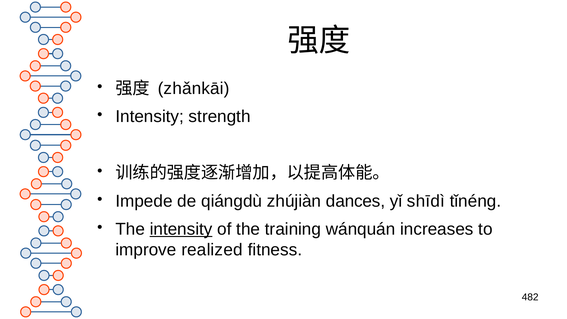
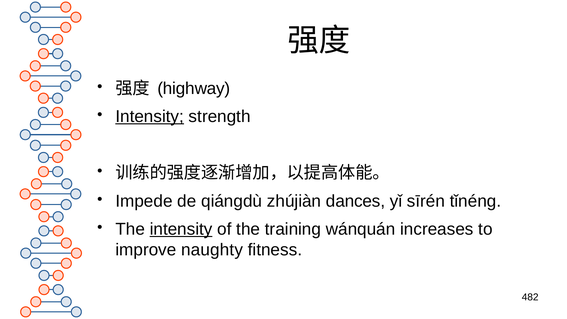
zhǎnkāi: zhǎnkāi -> highway
Intensity at (150, 117) underline: none -> present
shīdì: shīdì -> sīrén
realized: realized -> naughty
